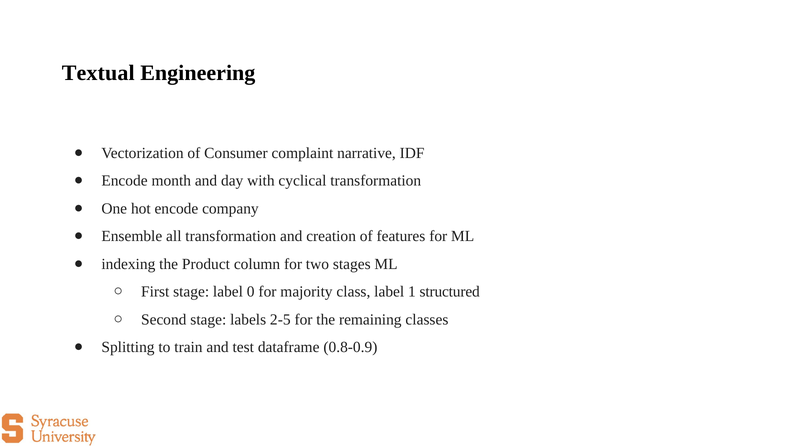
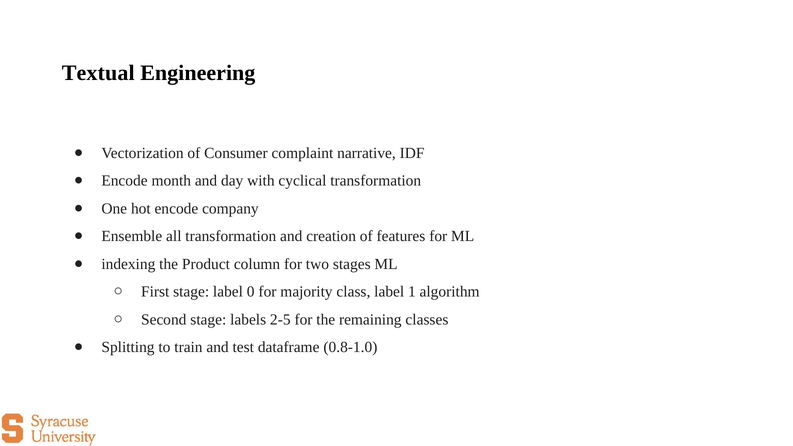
structured: structured -> algorithm
0.8-0.9: 0.8-0.9 -> 0.8-1.0
